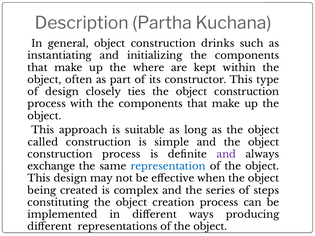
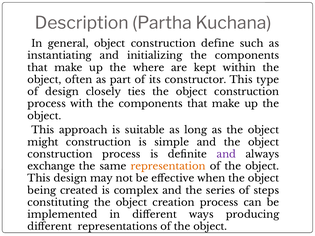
drinks: drinks -> define
called: called -> might
representation colour: blue -> orange
